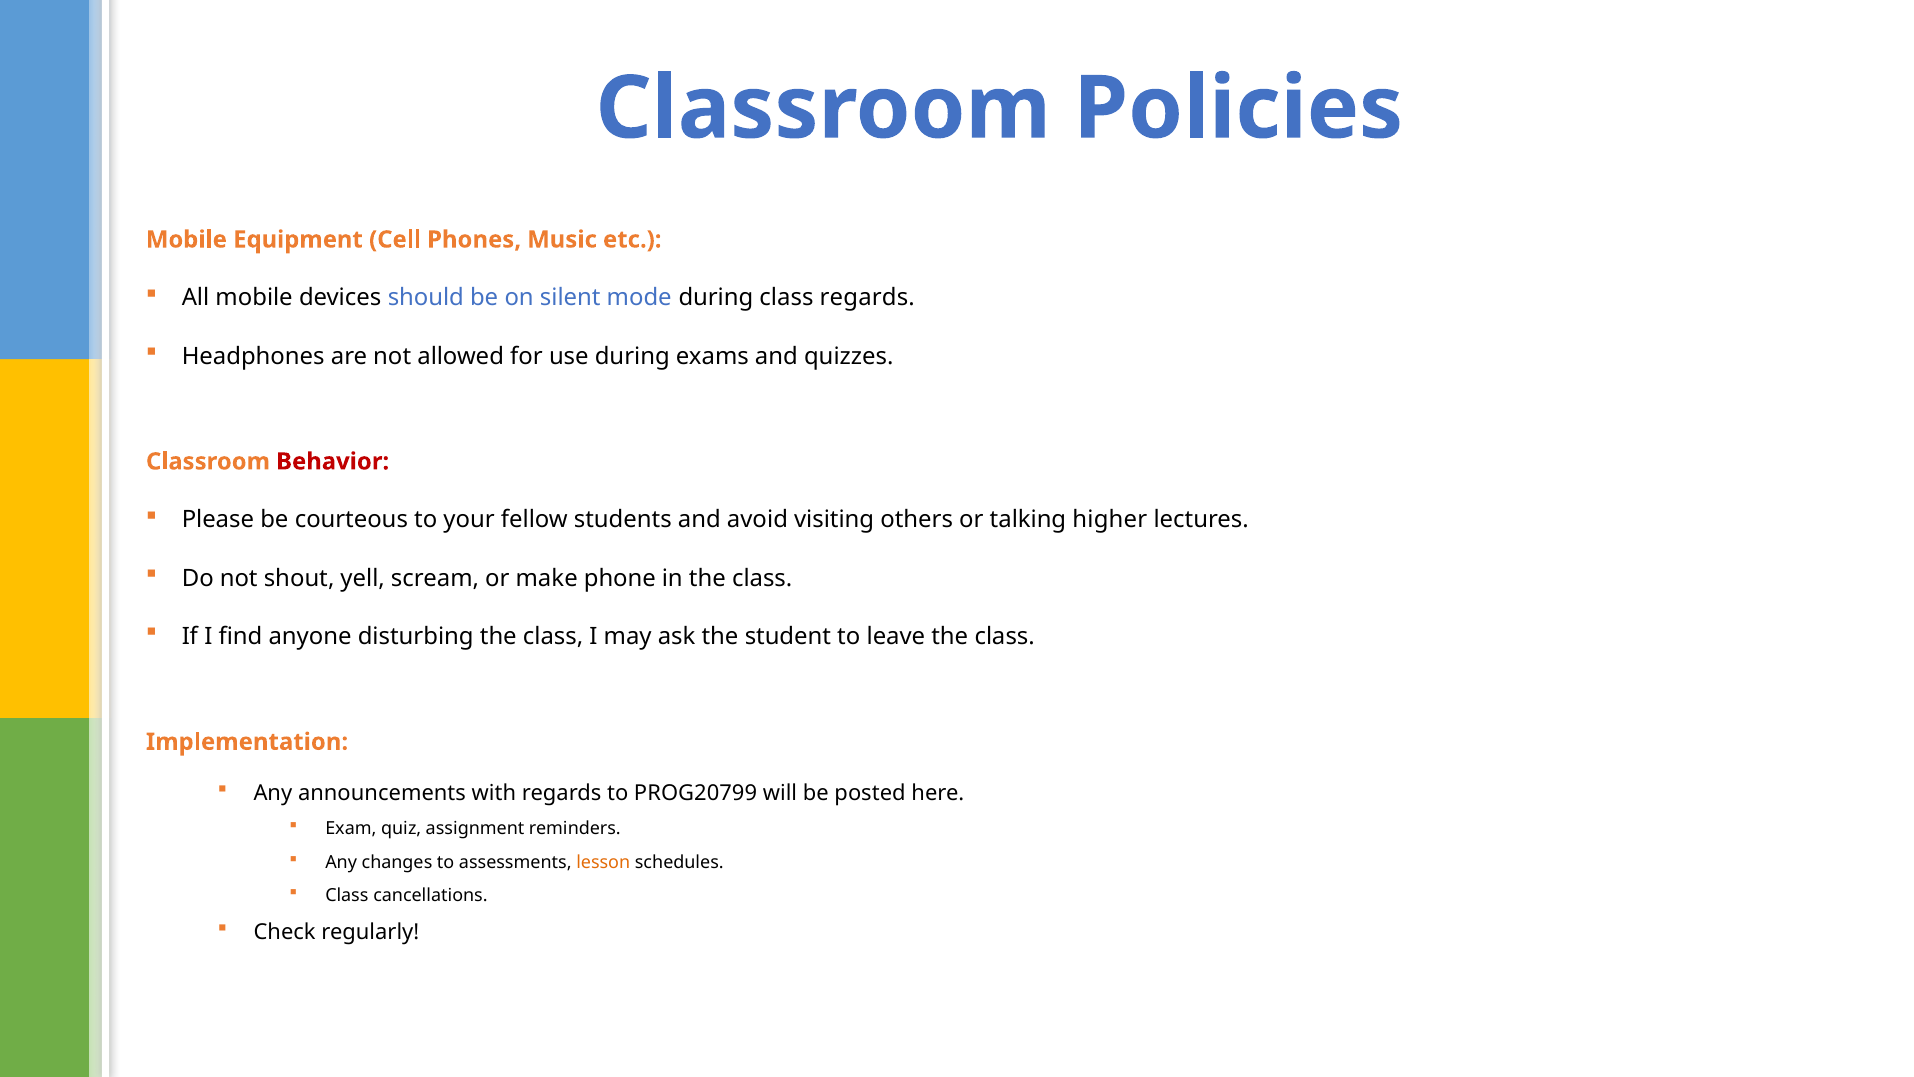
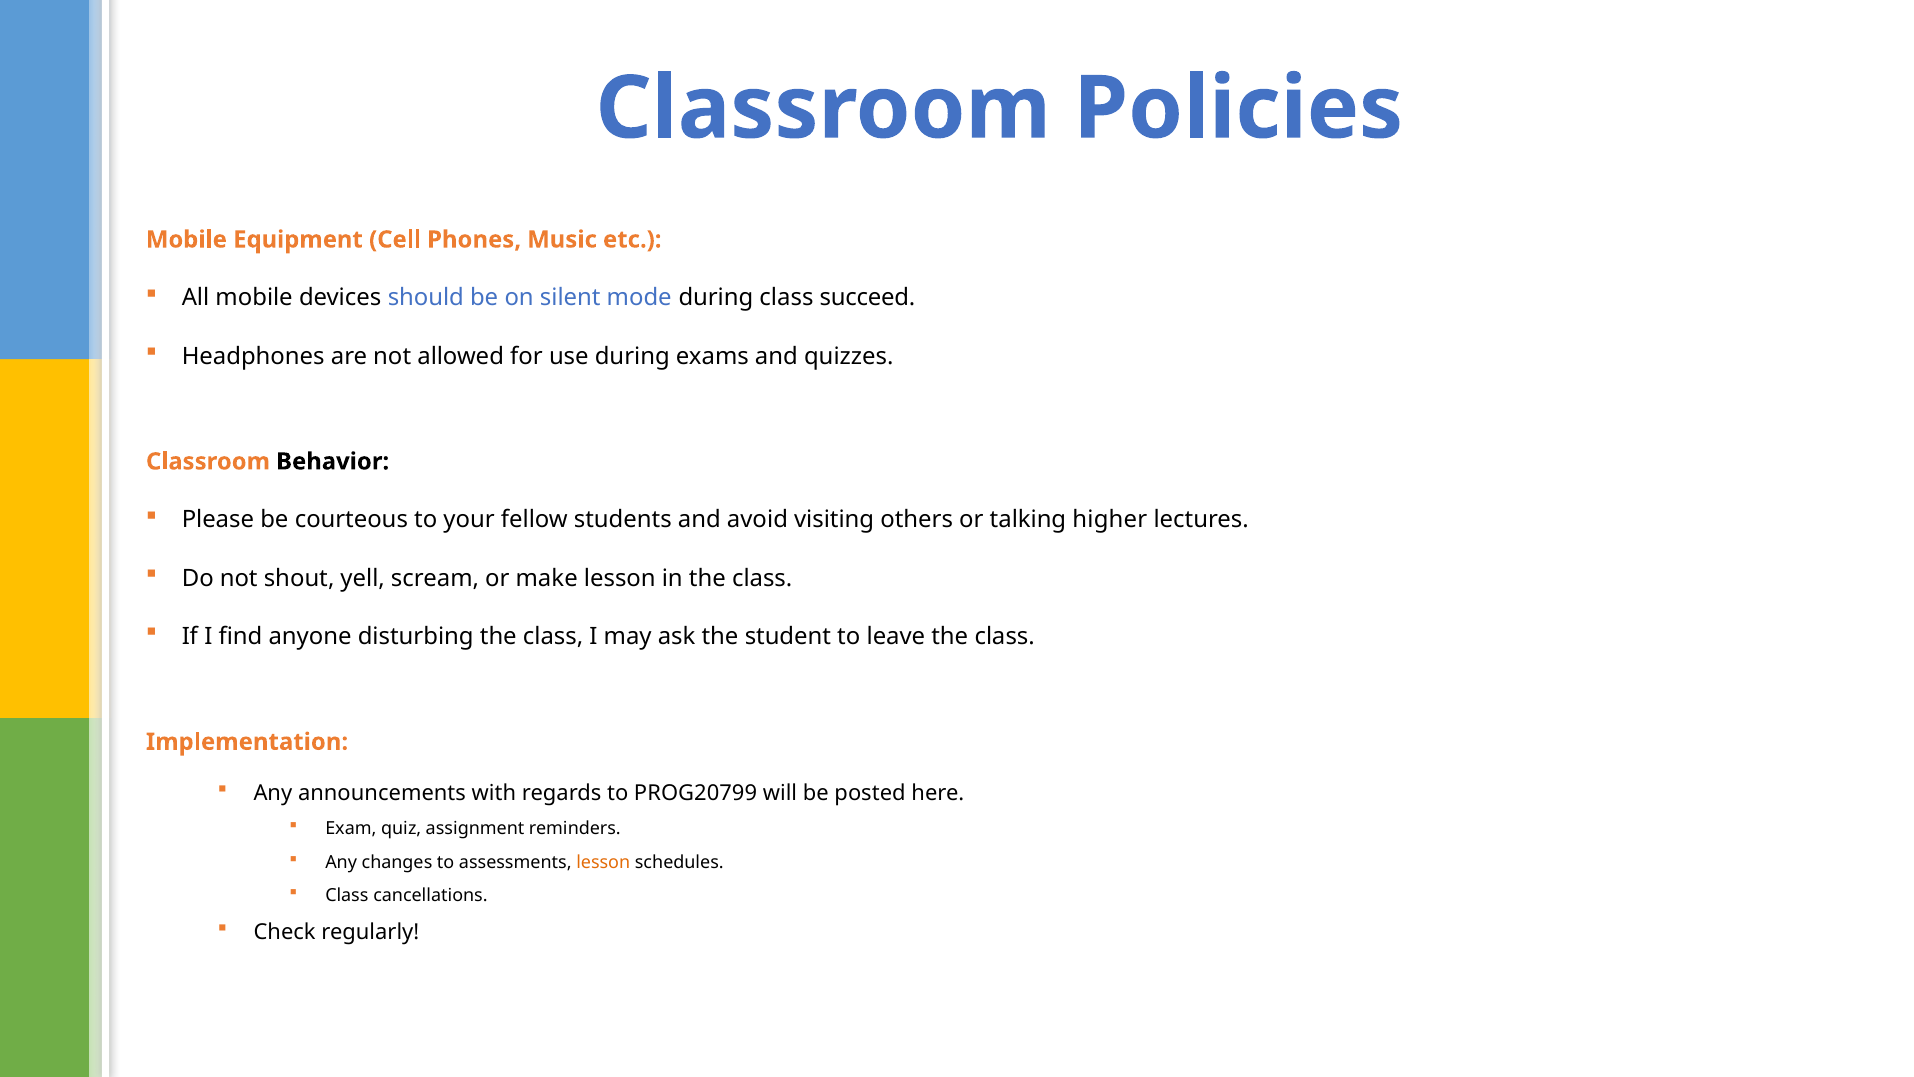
class regards: regards -> succeed
Behavior colour: red -> black
make phone: phone -> lesson
